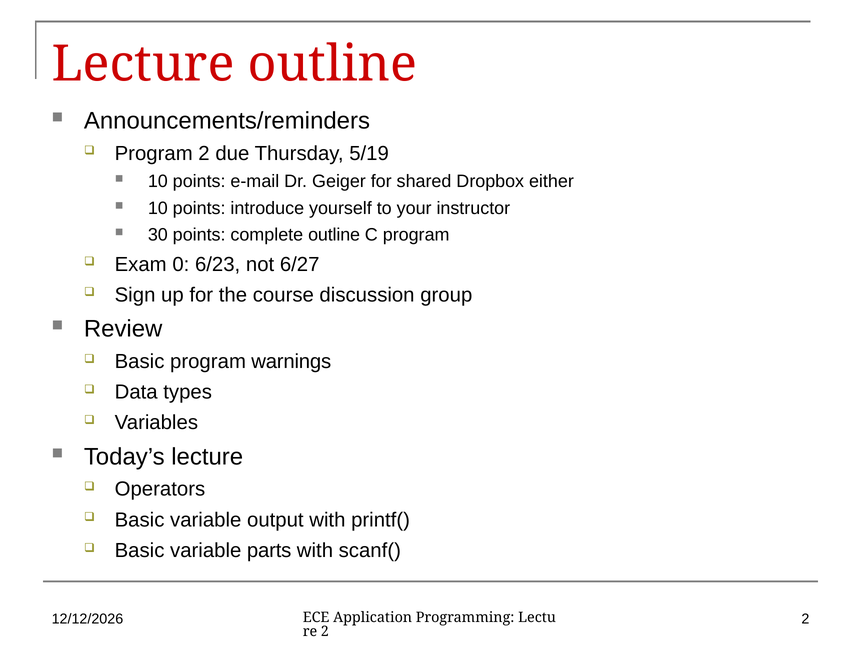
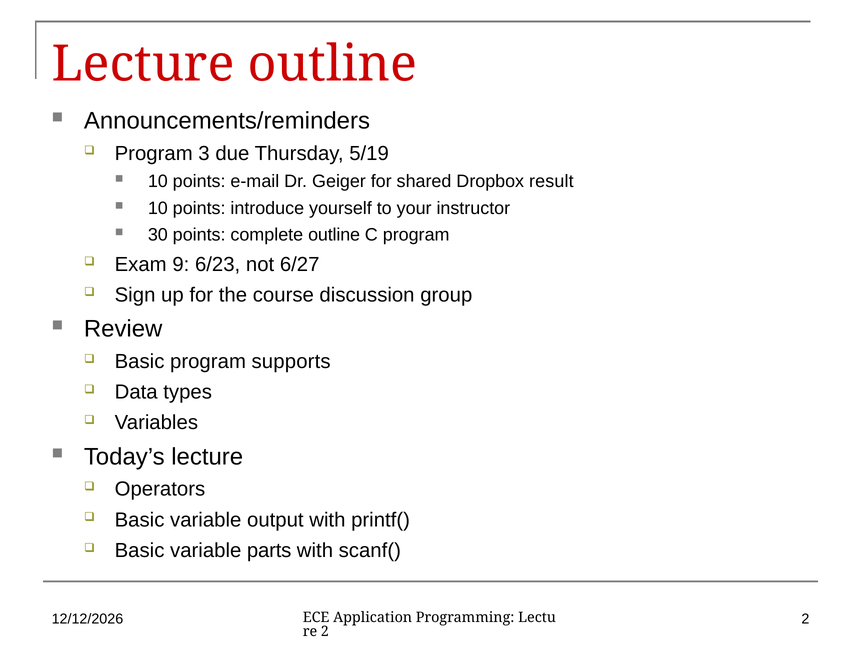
Program 2: 2 -> 3
either: either -> result
0: 0 -> 9
warnings: warnings -> supports
